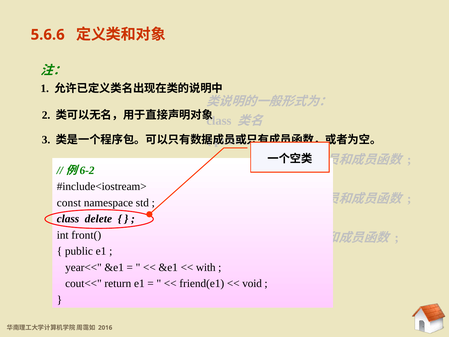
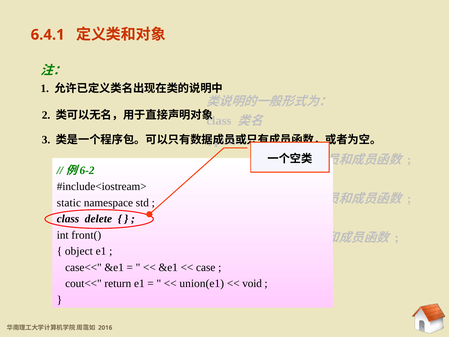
5.6.6: 5.6.6 -> 6.4.1
const: const -> static
public at (79, 251): public -> object
year<<: year<< -> case<<
with: with -> case
friend(e1: friend(e1 -> union(e1
